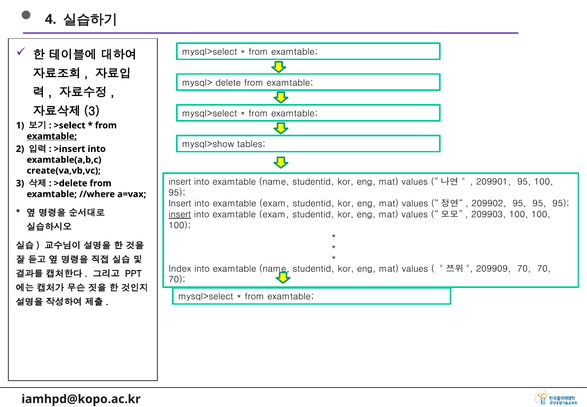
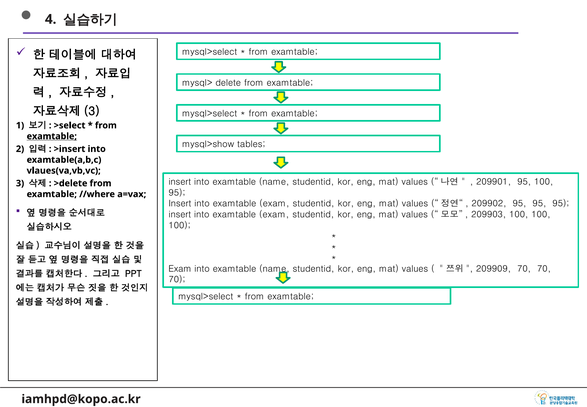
create(va,vb,vc: create(va,vb,vc -> vlaues(va,vb,vc
insert at (180, 214) underline: present -> none
Index at (180, 268): Index -> Exam
